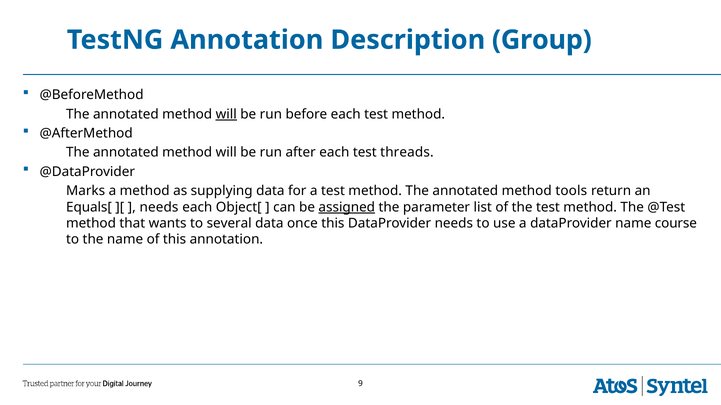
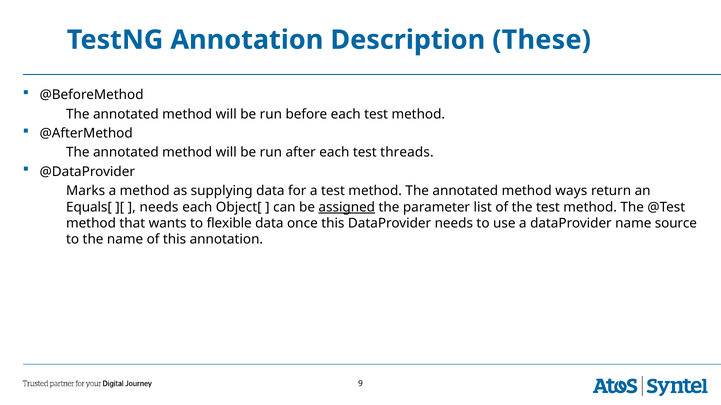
Group: Group -> These
will at (226, 114) underline: present -> none
tools: tools -> ways
several: several -> flexible
course: course -> source
